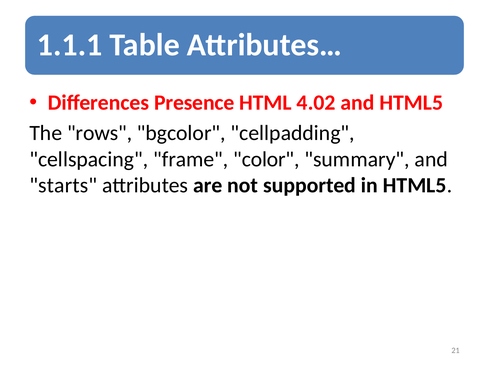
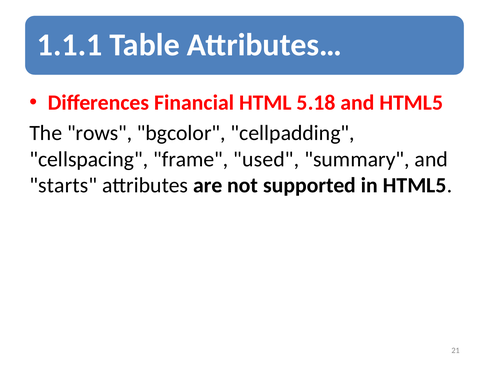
Presence: Presence -> Financial
4.02: 4.02 -> 5.18
color: color -> used
